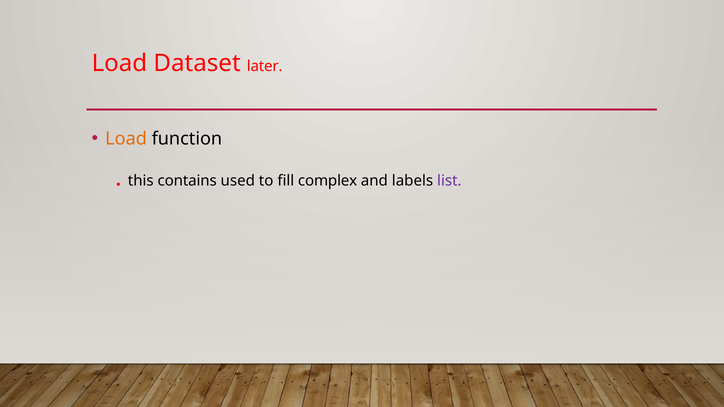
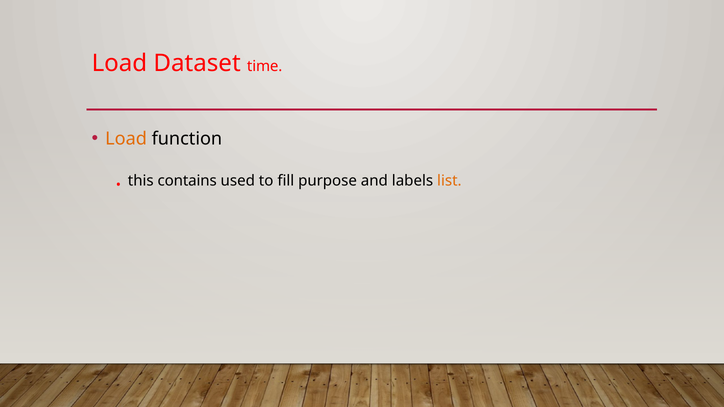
later: later -> time
complex: complex -> purpose
list colour: purple -> orange
